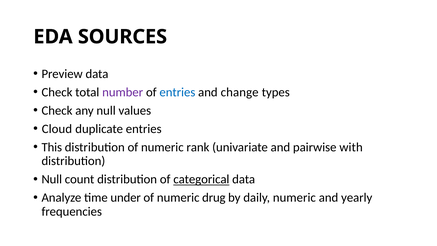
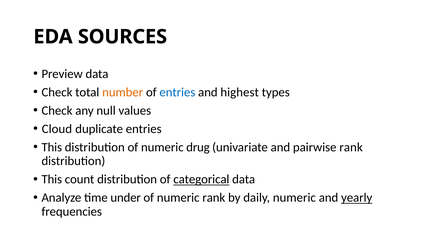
number colour: purple -> orange
change: change -> highest
rank: rank -> drug
pairwise with: with -> rank
Null at (52, 179): Null -> This
numeric drug: drug -> rank
yearly underline: none -> present
